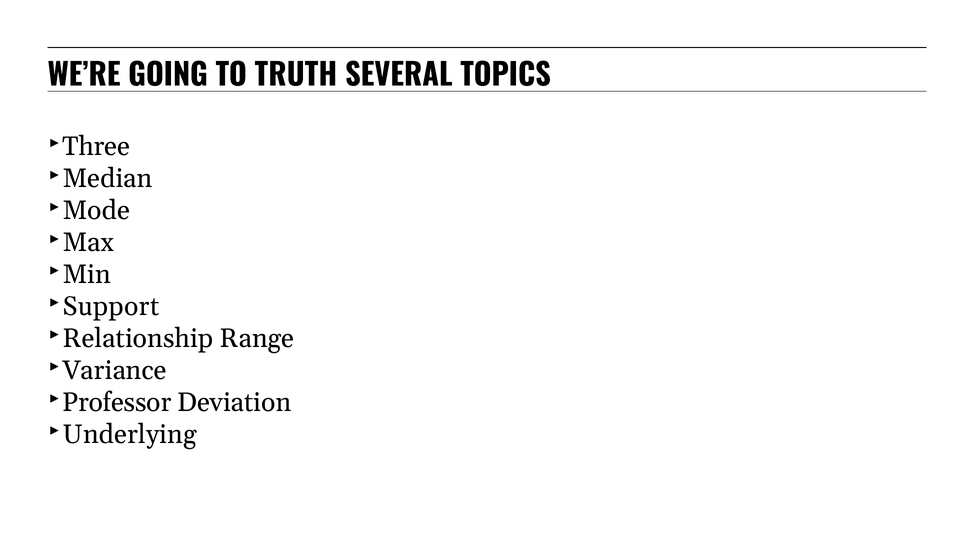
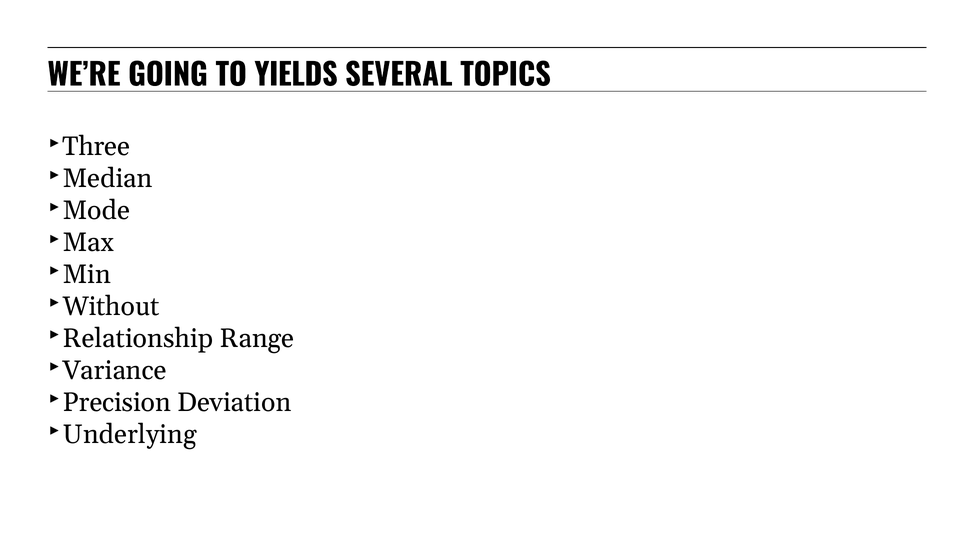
TRUTH: TRUTH -> YIELDS
Support: Support -> Without
Professor: Professor -> Precision
